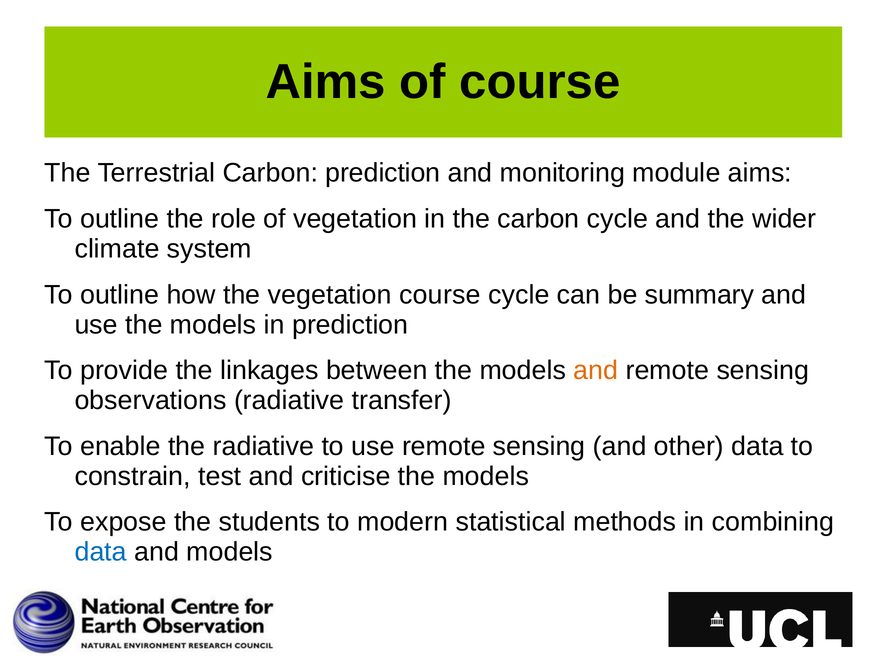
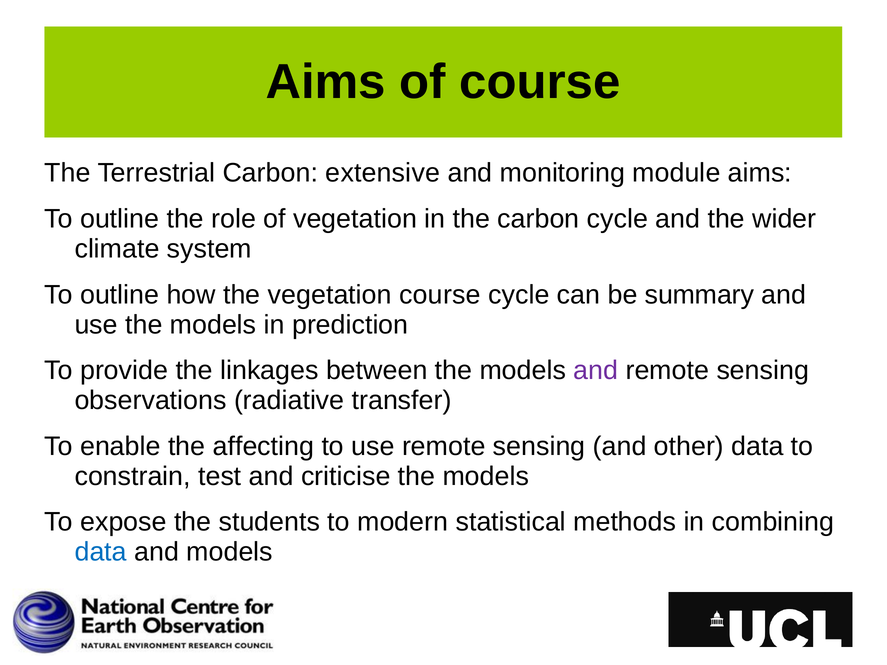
Carbon prediction: prediction -> extensive
and at (596, 371) colour: orange -> purple
the radiative: radiative -> affecting
